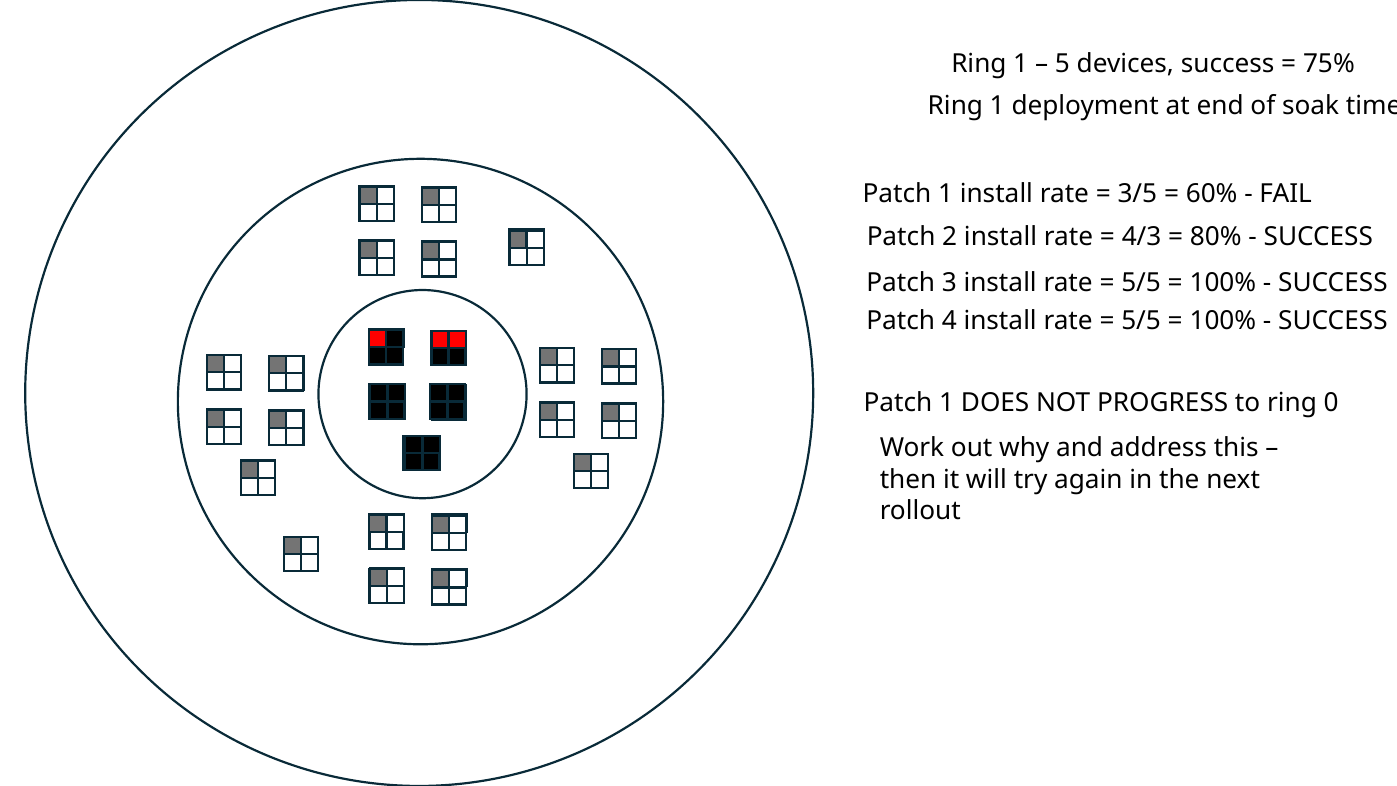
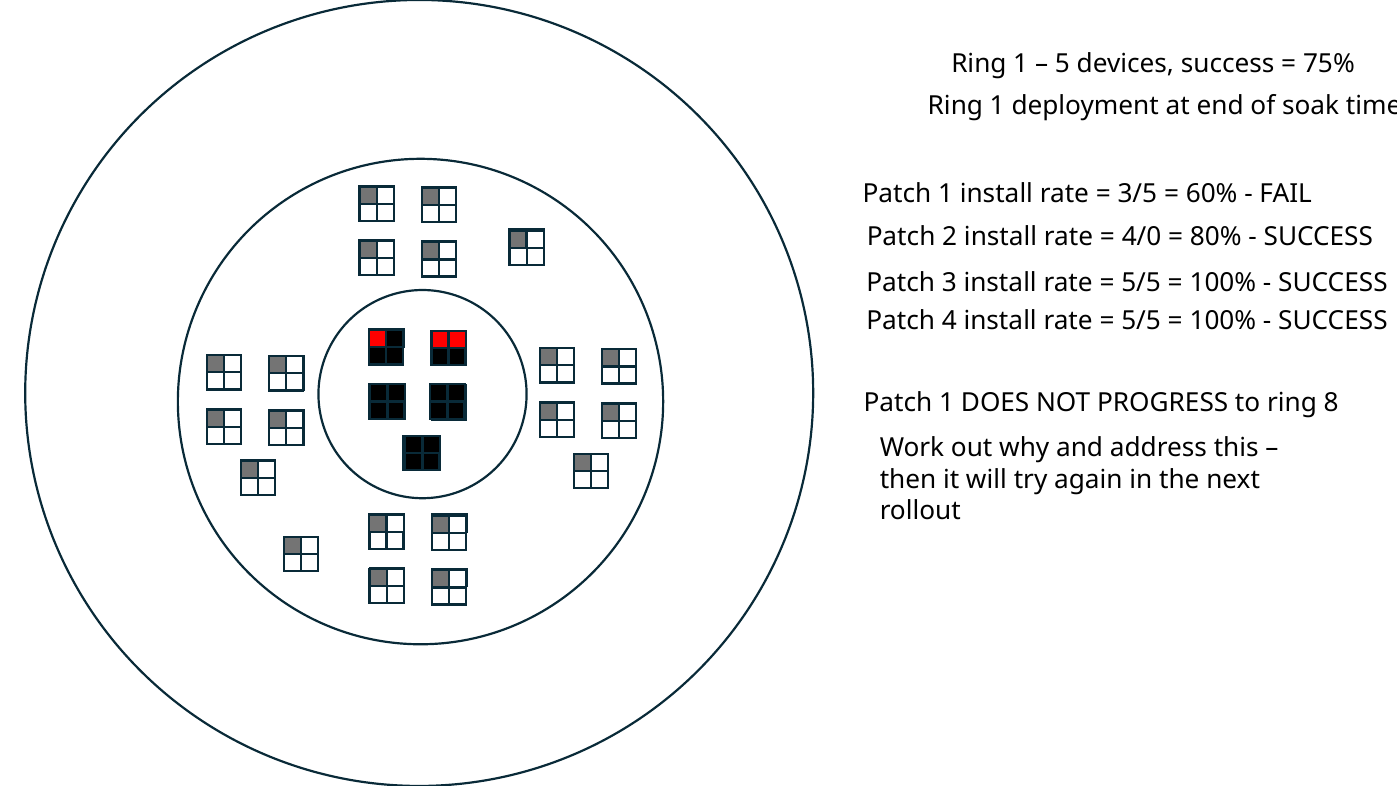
4/3: 4/3 -> 4/0
0: 0 -> 8
